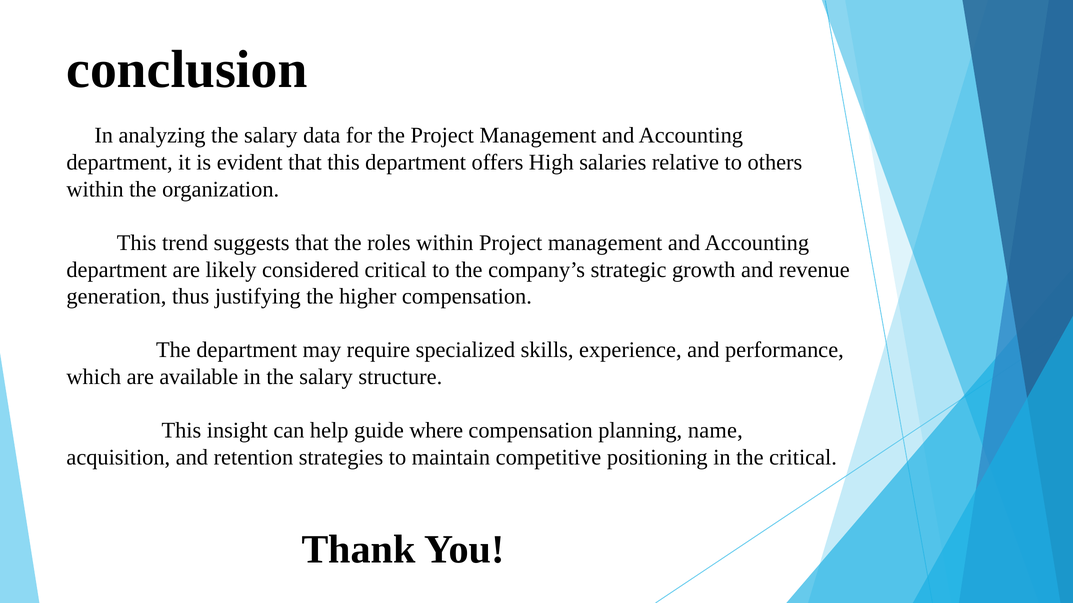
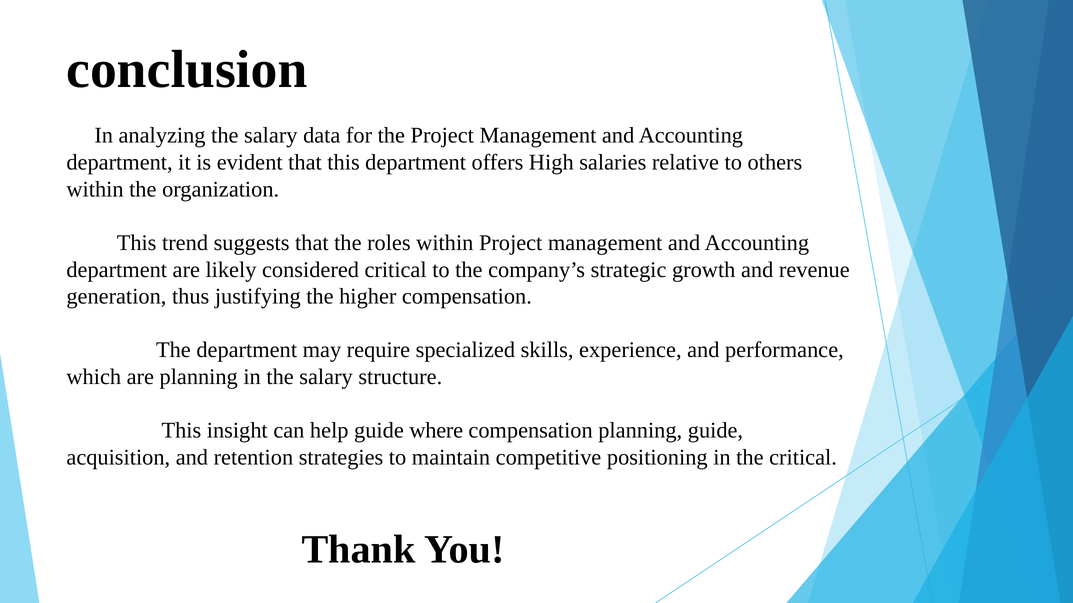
are available: available -> planning
planning name: name -> guide
